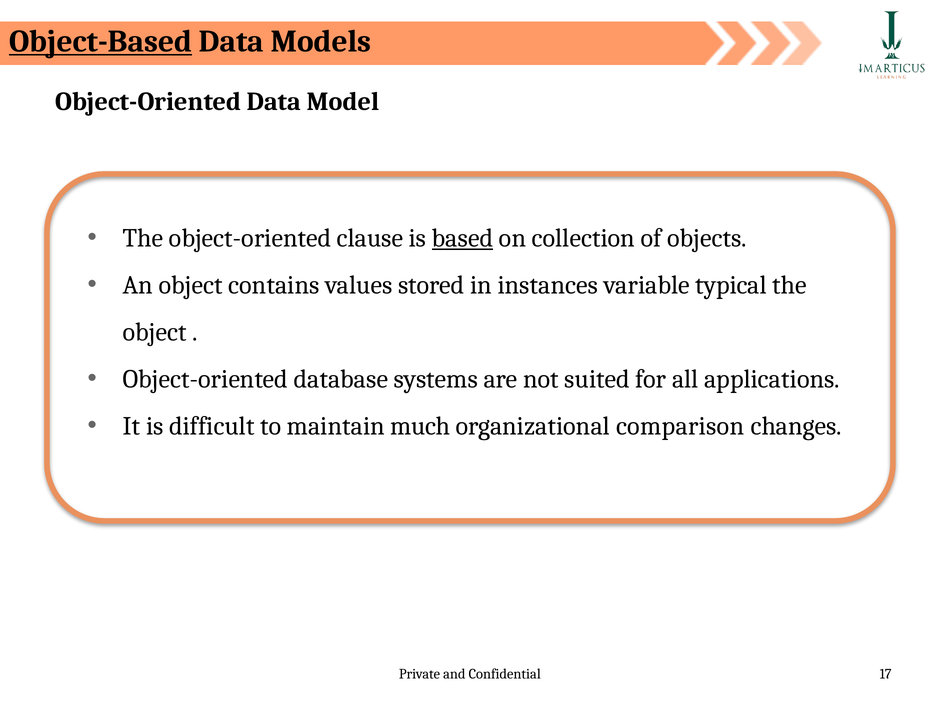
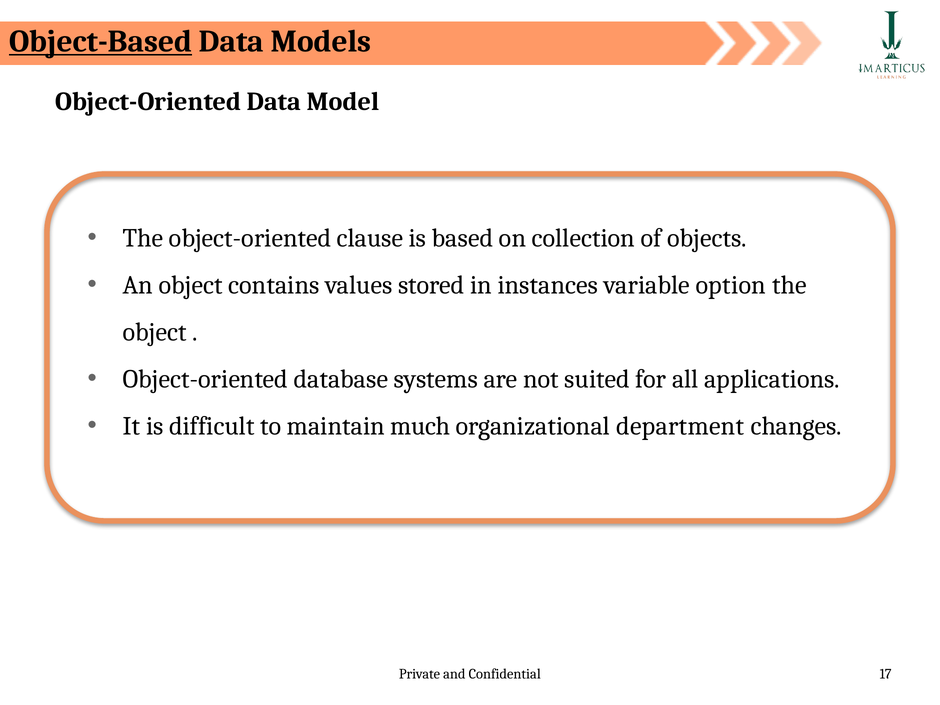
based underline: present -> none
typical: typical -> option
comparison: comparison -> department
